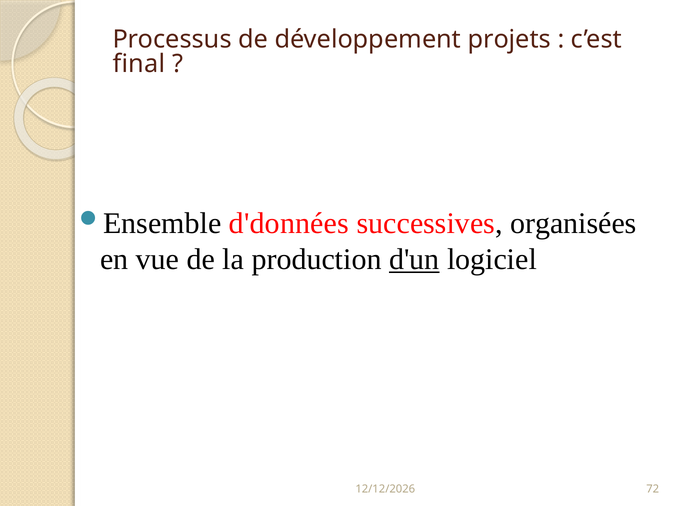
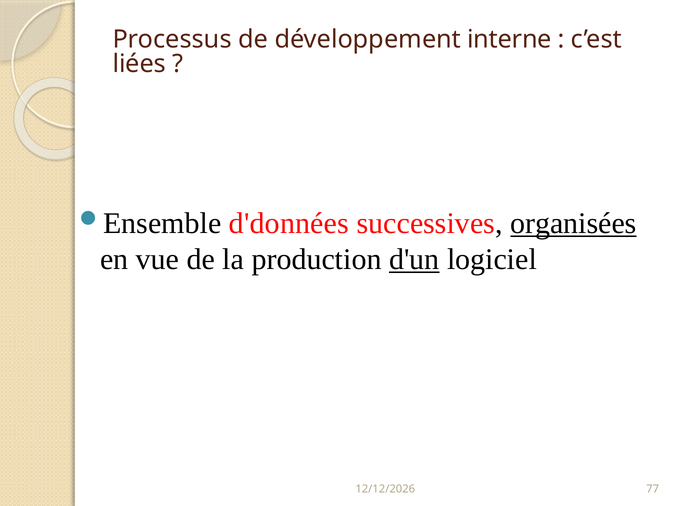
projets: projets -> interne
final: final -> liées
organisées underline: none -> present
72: 72 -> 77
